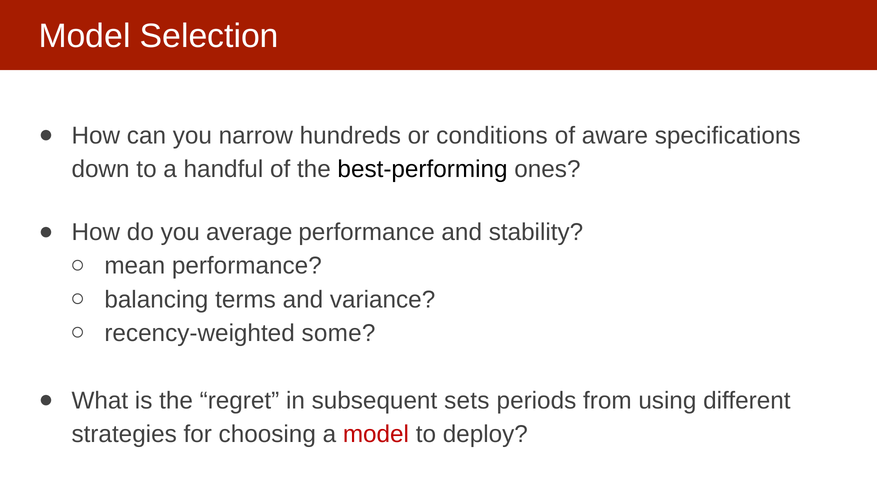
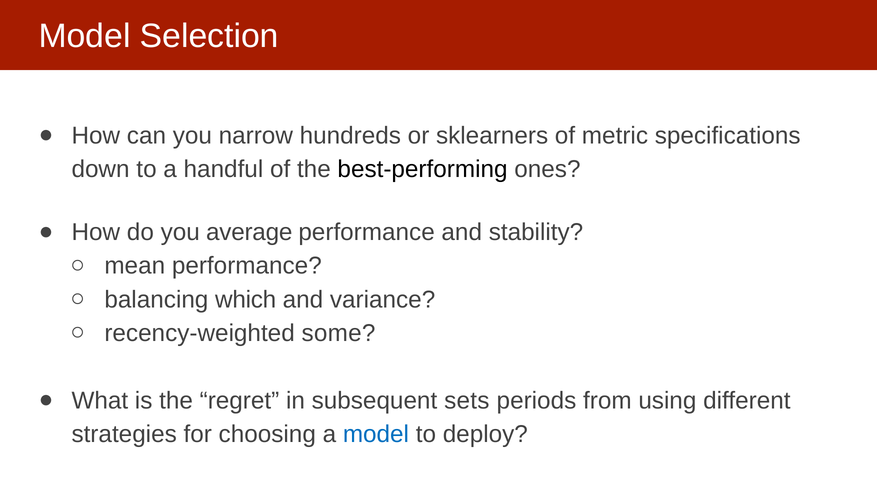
conditions: conditions -> sklearners
aware: aware -> metric
terms: terms -> which
model at (376, 434) colour: red -> blue
